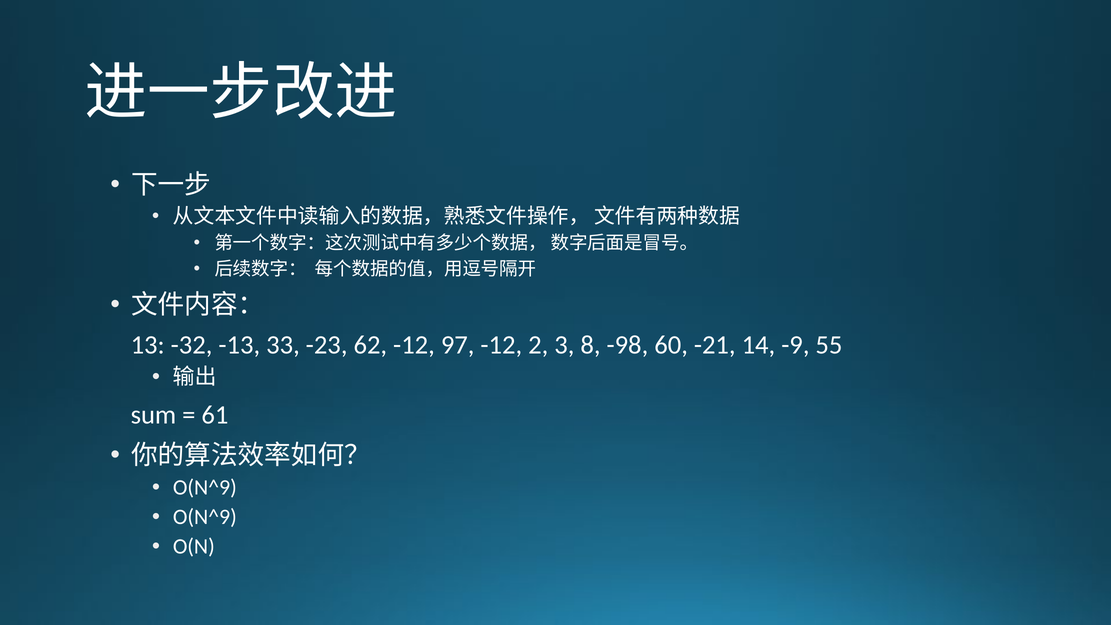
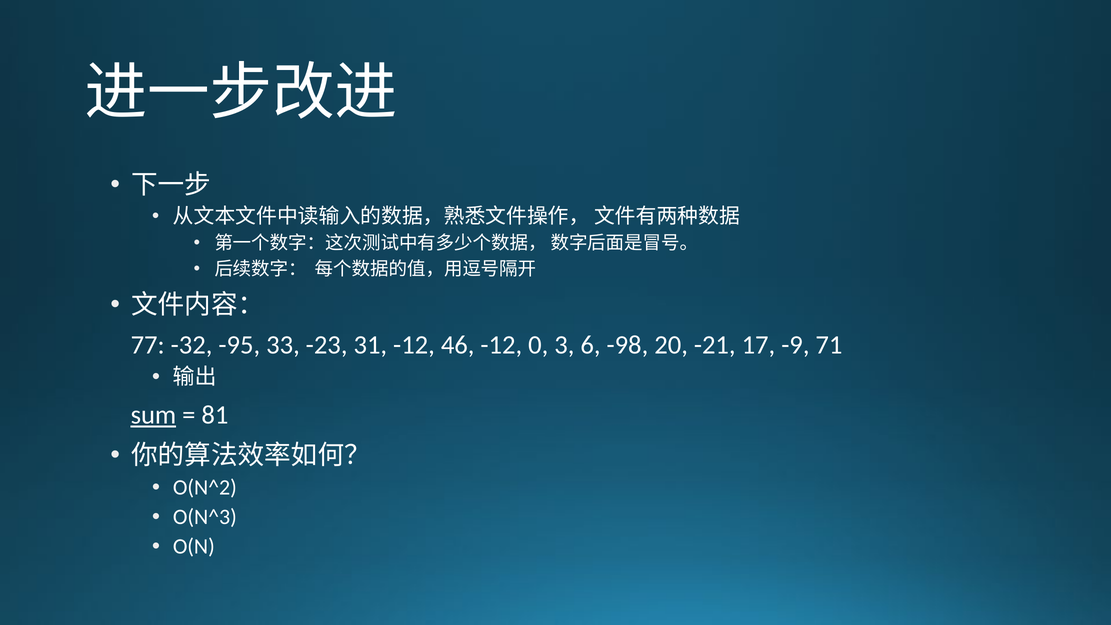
13: 13 -> 77
-13: -13 -> -95
62: 62 -> 31
97: 97 -> 46
2: 2 -> 0
8: 8 -> 6
60: 60 -> 20
14: 14 -> 17
55: 55 -> 71
sum underline: none -> present
61: 61 -> 81
O(N^9 at (205, 487): O(N^9 -> O(N^2
O(N^9 at (205, 517): O(N^9 -> O(N^3
